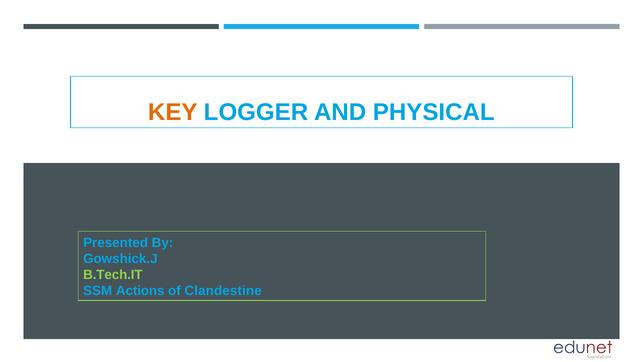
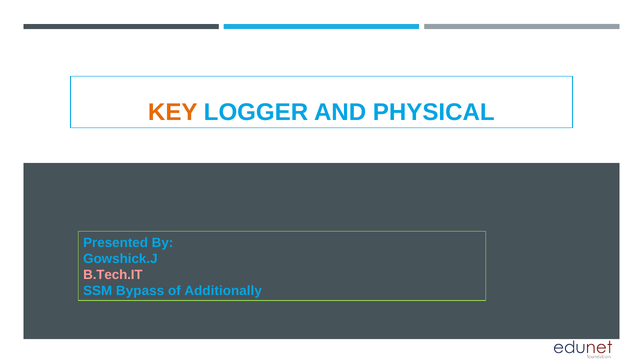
B.Tech.IT colour: light green -> pink
Actions: Actions -> Bypass
Clandestine: Clandestine -> Additionally
